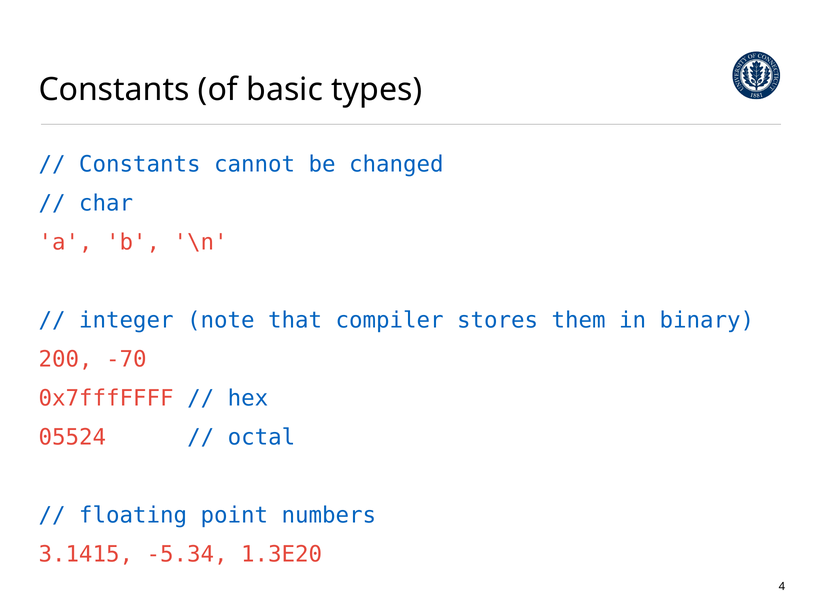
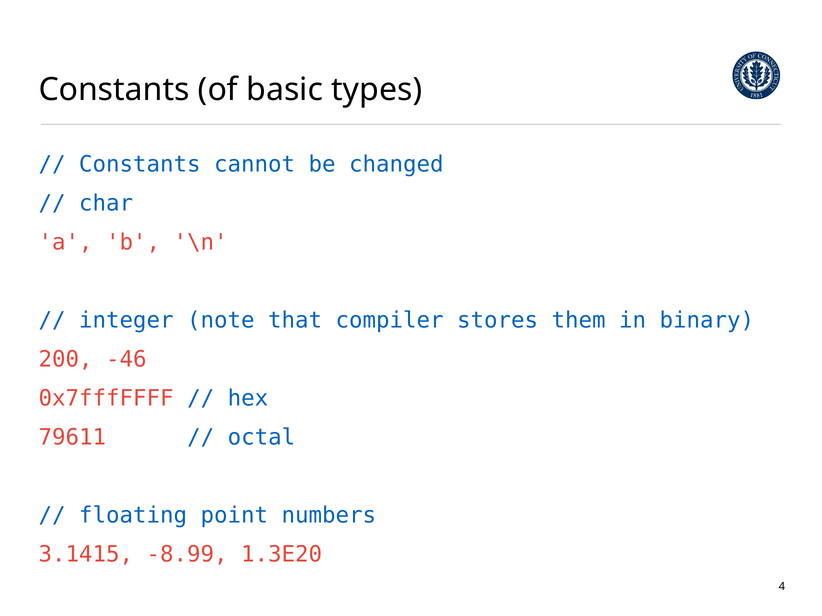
-70: -70 -> -46
05524: 05524 -> 79611
-5.34: -5.34 -> -8.99
